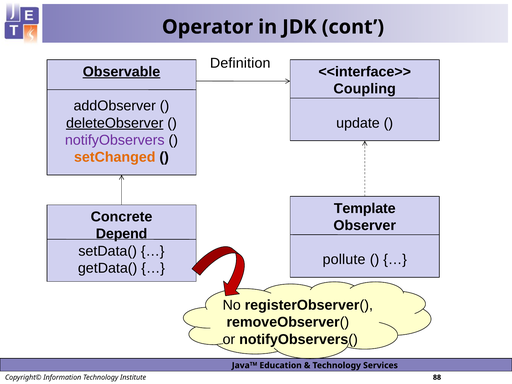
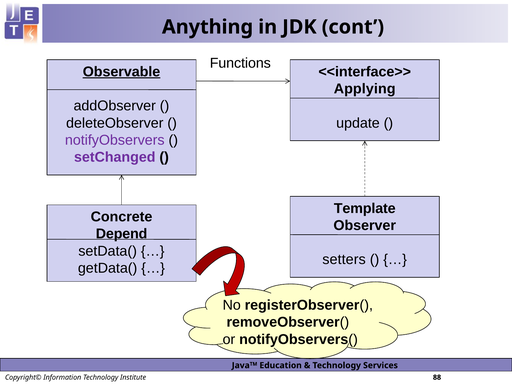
Operator: Operator -> Anything
Definition: Definition -> Functions
Coupling: Coupling -> Applying
deleteObserver underline: present -> none
setChanged colour: orange -> purple
pollute: pollute -> setters
